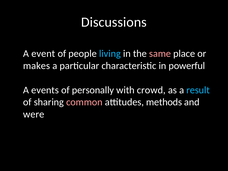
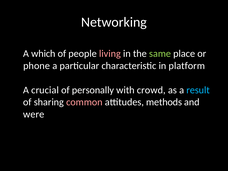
Discussions: Discussions -> Networking
event: event -> which
living colour: light blue -> pink
same colour: pink -> light green
makes: makes -> phone
powerful: powerful -> platform
events: events -> crucial
